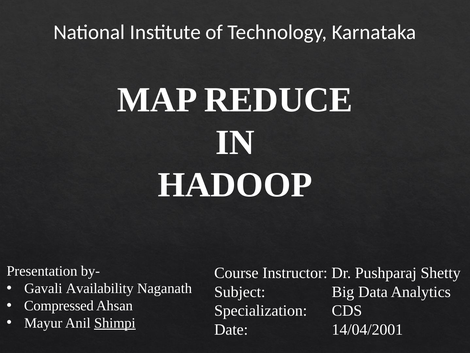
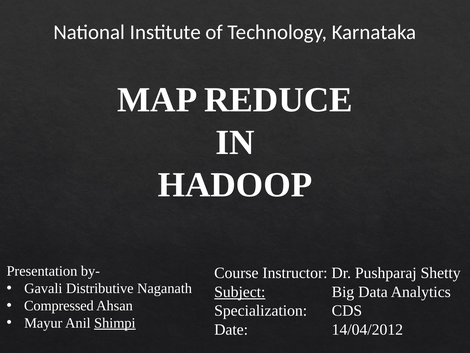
Availability: Availability -> Distributive
Subject underline: none -> present
14/04/2001: 14/04/2001 -> 14/04/2012
